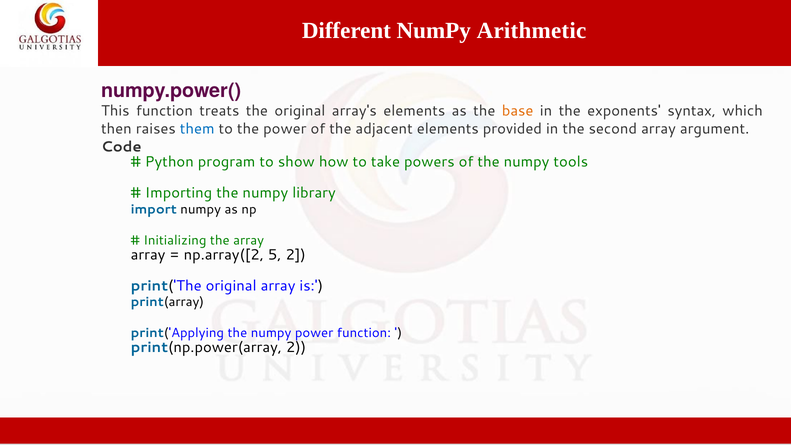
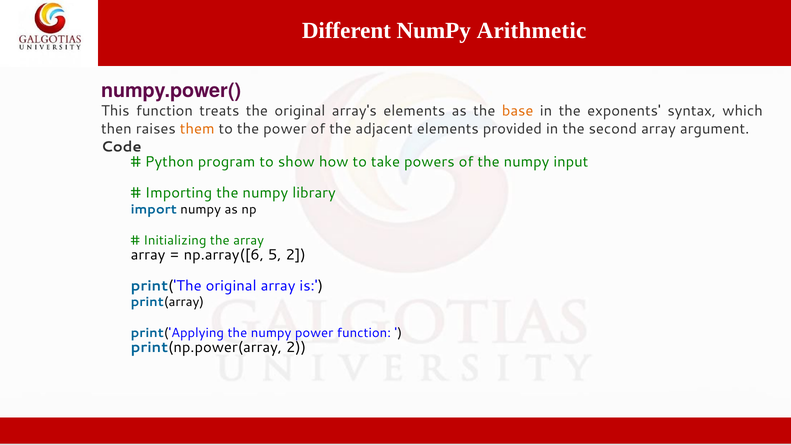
them colour: blue -> orange
tools: tools -> input
np.array([2: np.array([2 -> np.array([6
